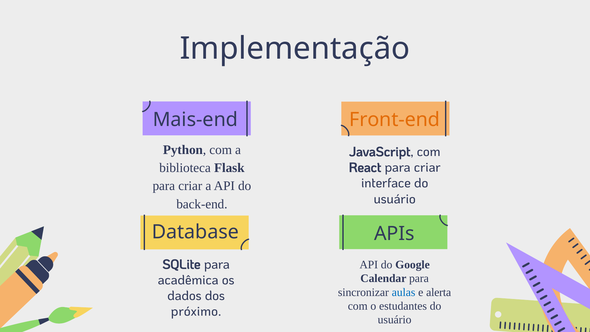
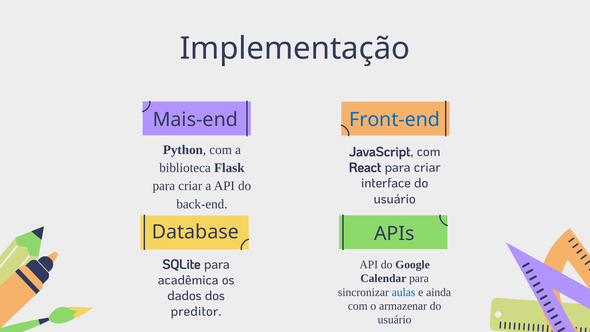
Front-end colour: orange -> blue
alerta: alerta -> ainda
estudantes: estudantes -> armazenar
próximo: próximo -> preditor
